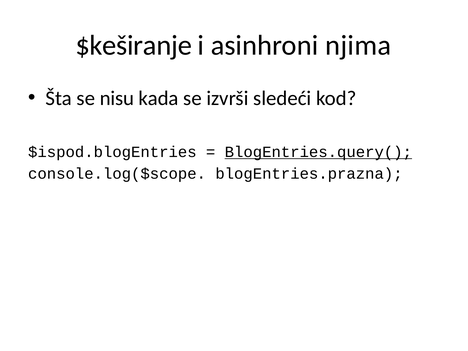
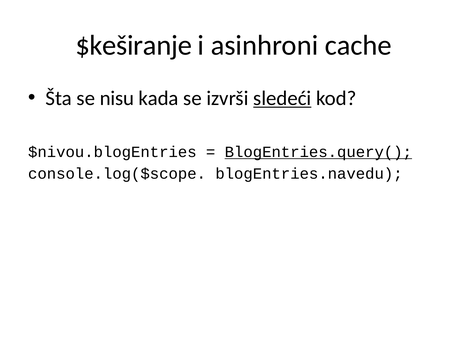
njima: njima -> cache
sledeći underline: none -> present
$ispod.blogEntries: $ispod.blogEntries -> $nivou.blogEntries
blogEntries.prazna: blogEntries.prazna -> blogEntries.navedu
